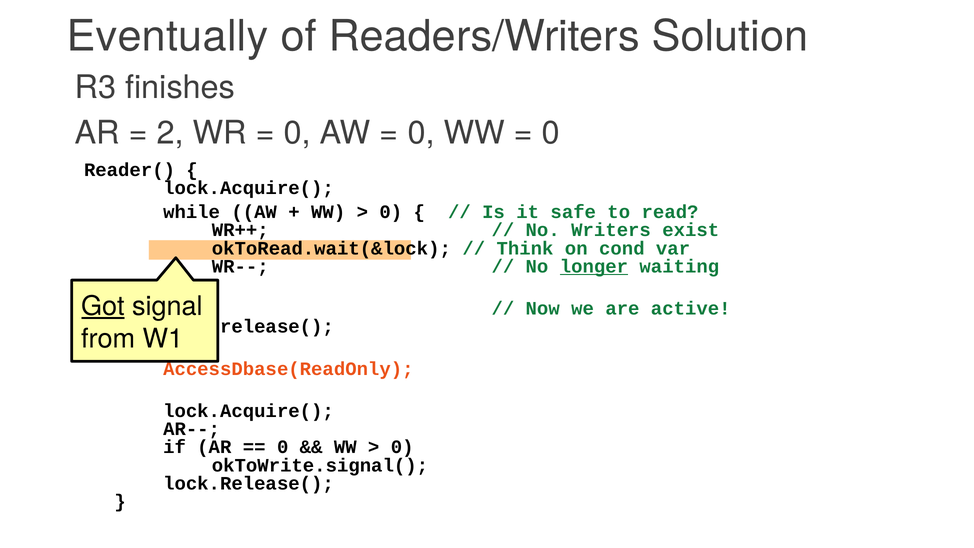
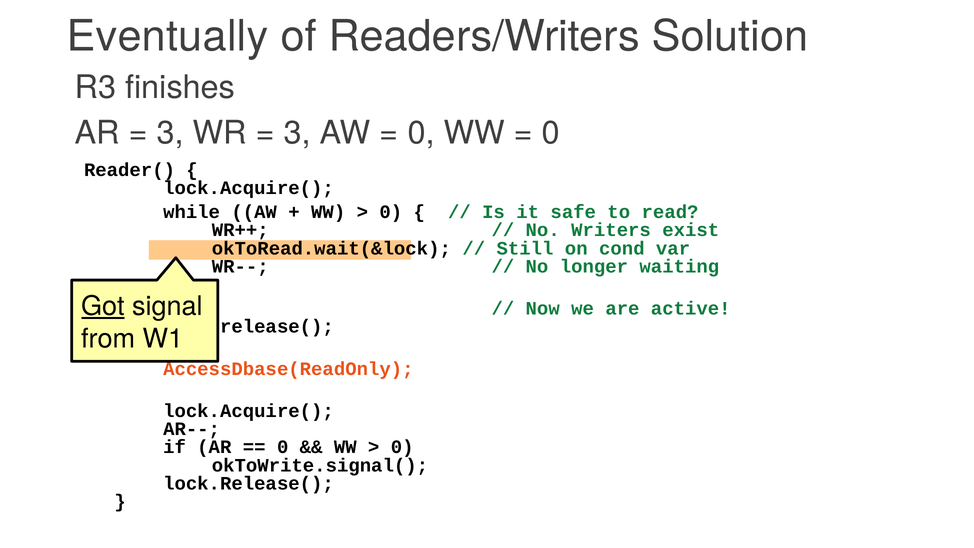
2 at (170, 133): 2 -> 3
0 at (297, 133): 0 -> 3
Think: Think -> Still
longer underline: present -> none
